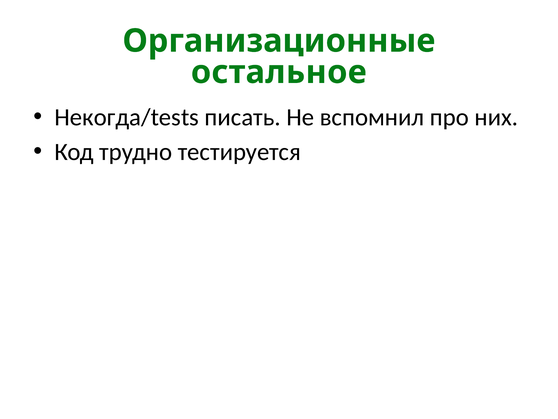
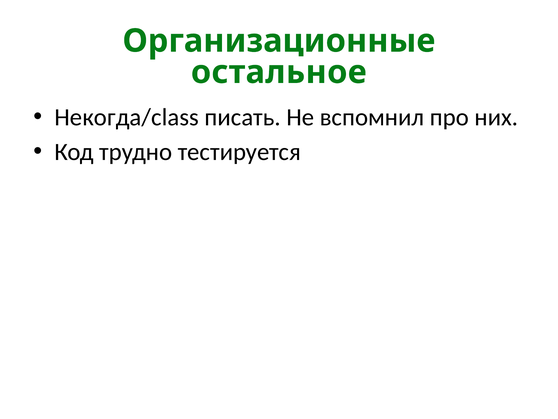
Некогда/tests: Некогда/tests -> Некогда/class
